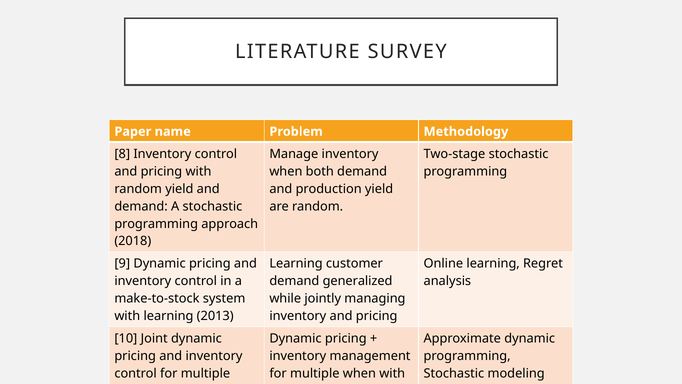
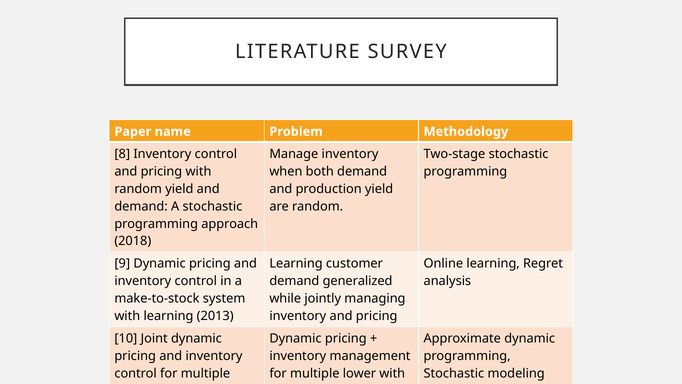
multiple when: when -> lower
